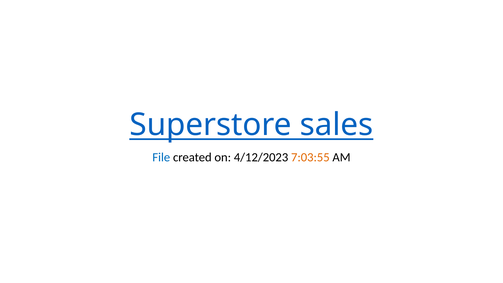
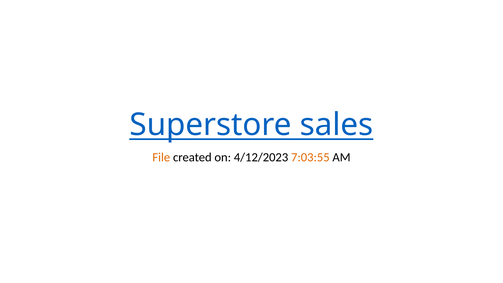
File colour: blue -> orange
